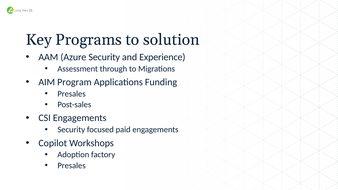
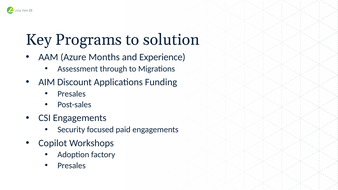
Azure Security: Security -> Months
Program: Program -> Discount
